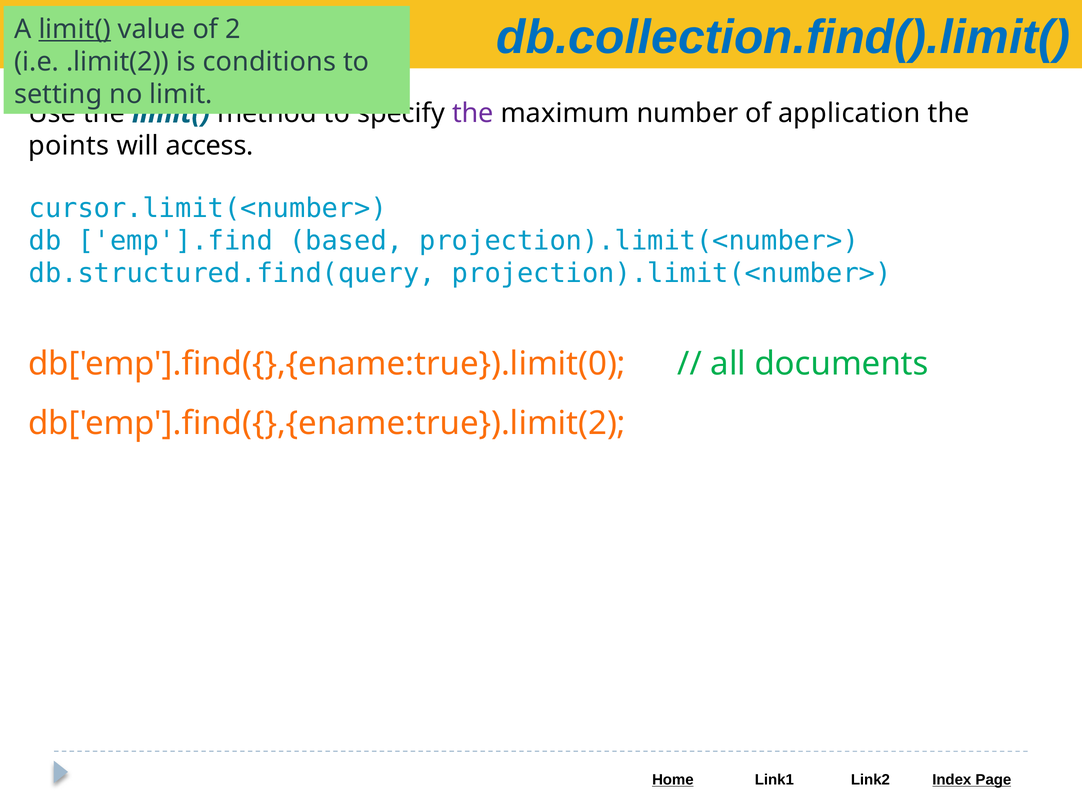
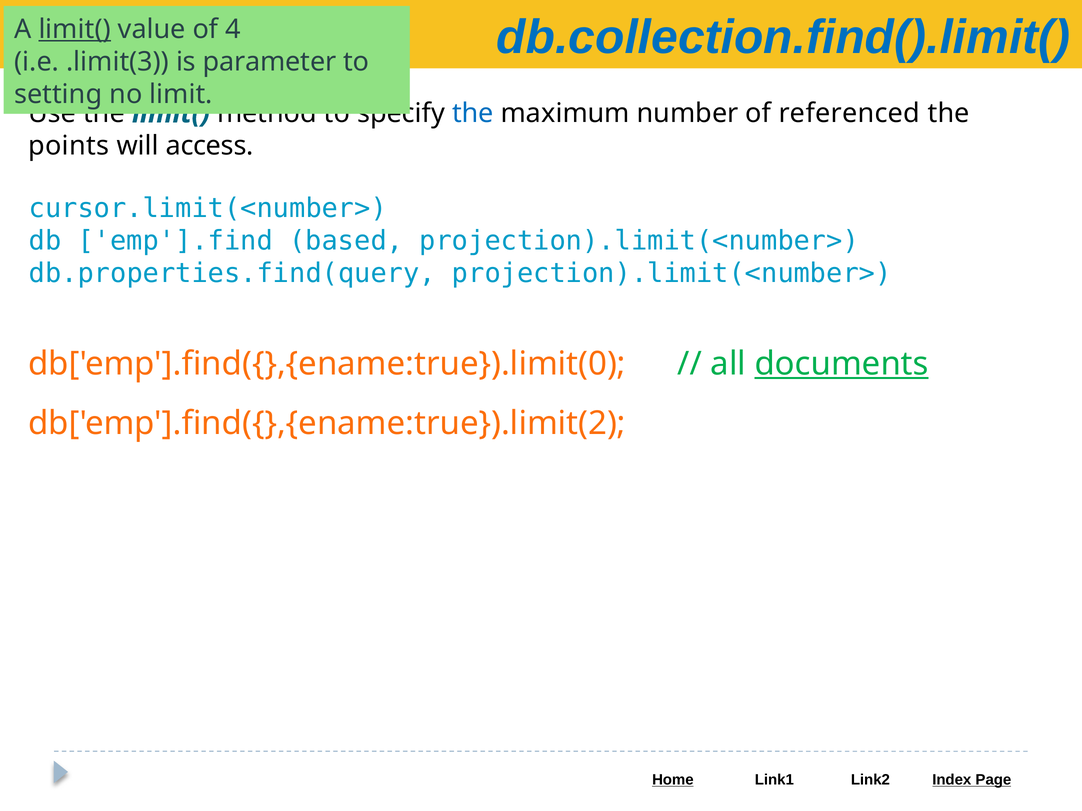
2: 2 -> 4
.limit(2: .limit(2 -> .limit(3
conditions: conditions -> parameter
the at (473, 114) colour: purple -> blue
application: application -> referenced
db.structured.find(query: db.structured.find(query -> db.properties.find(query
documents underline: none -> present
